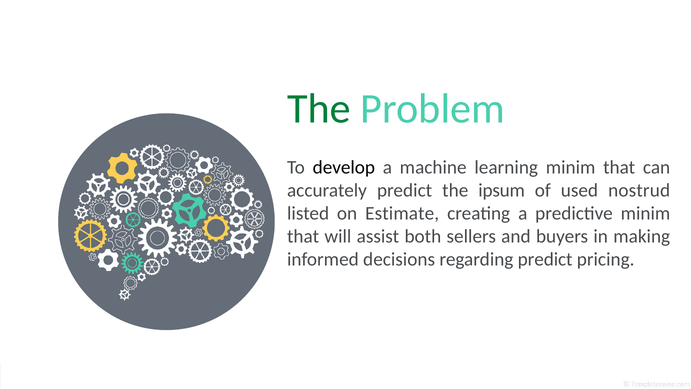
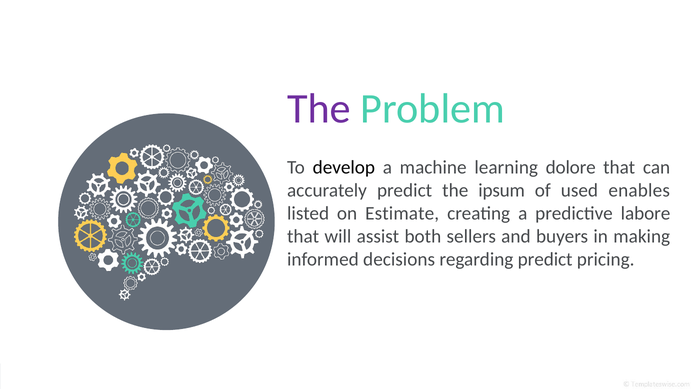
The at (319, 109) colour: green -> purple
learning minim: minim -> dolore
nostrud: nostrud -> enables
predictive minim: minim -> labore
